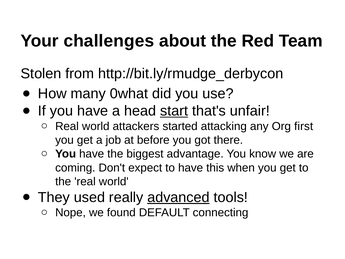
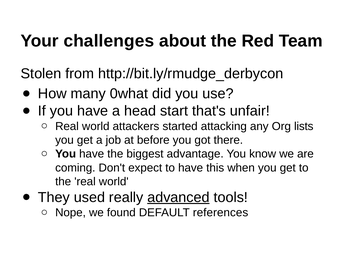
start underline: present -> none
first: first -> lists
connecting: connecting -> references
